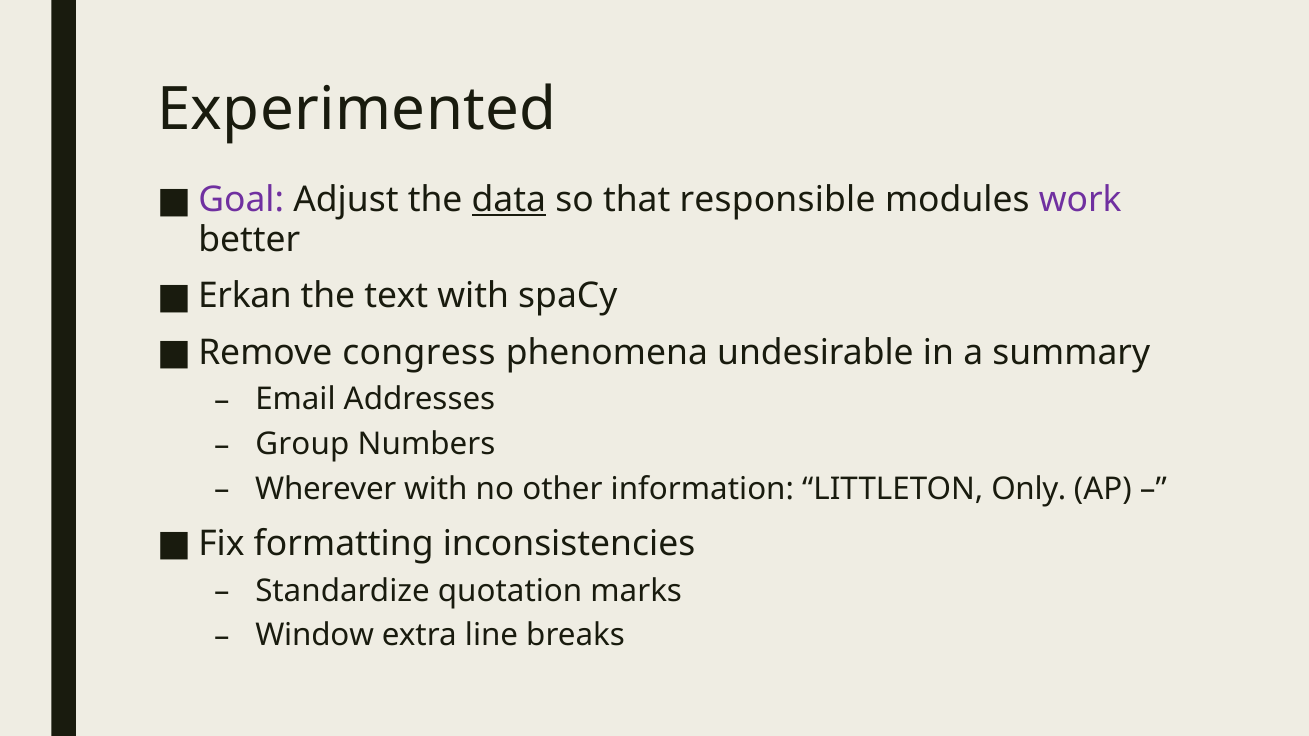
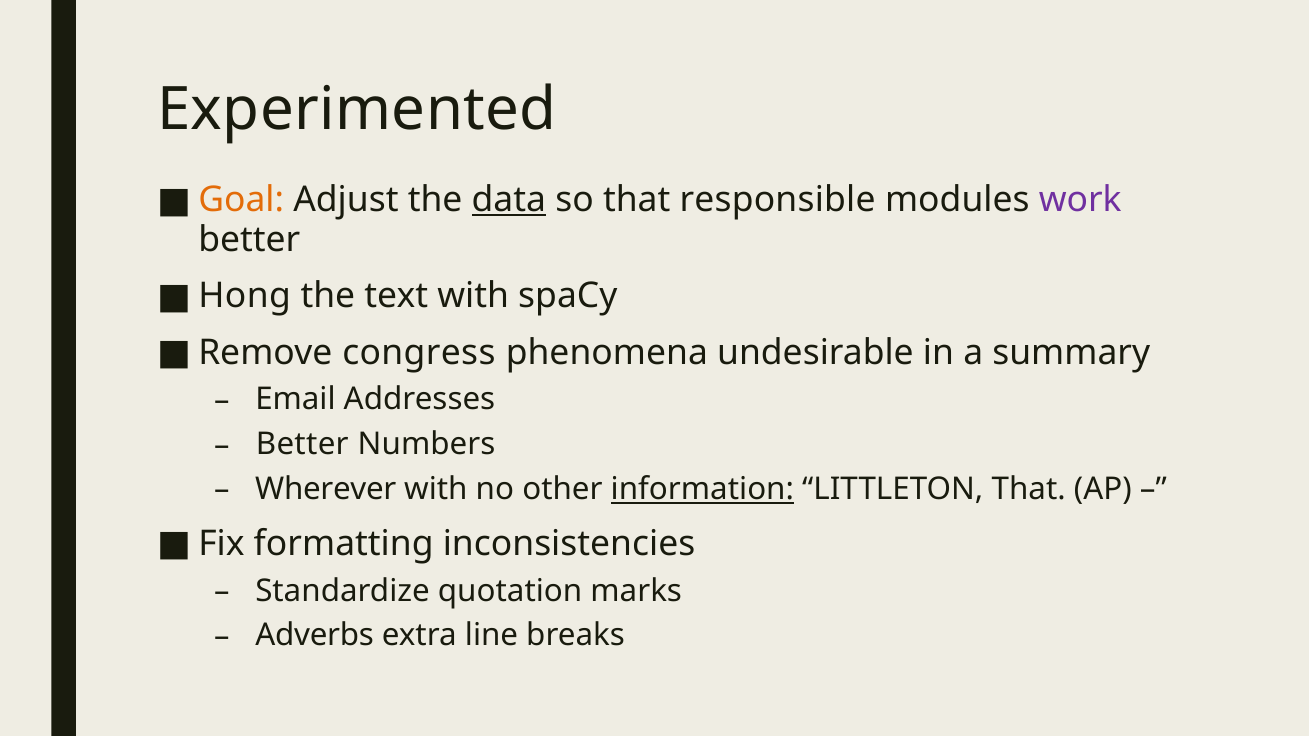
Goal colour: purple -> orange
Erkan: Erkan -> Hong
Group at (302, 445): Group -> Better
information underline: none -> present
LITTLETON Only: Only -> That
Window: Window -> Adverbs
